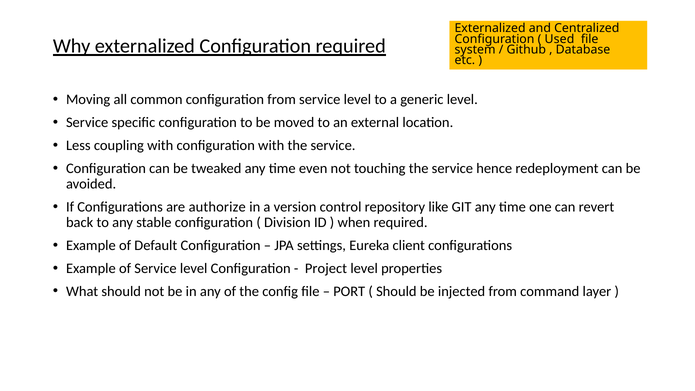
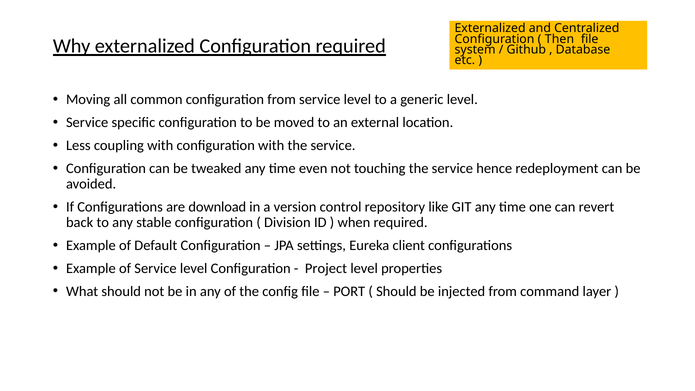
Used: Used -> Then
authorize: authorize -> download
